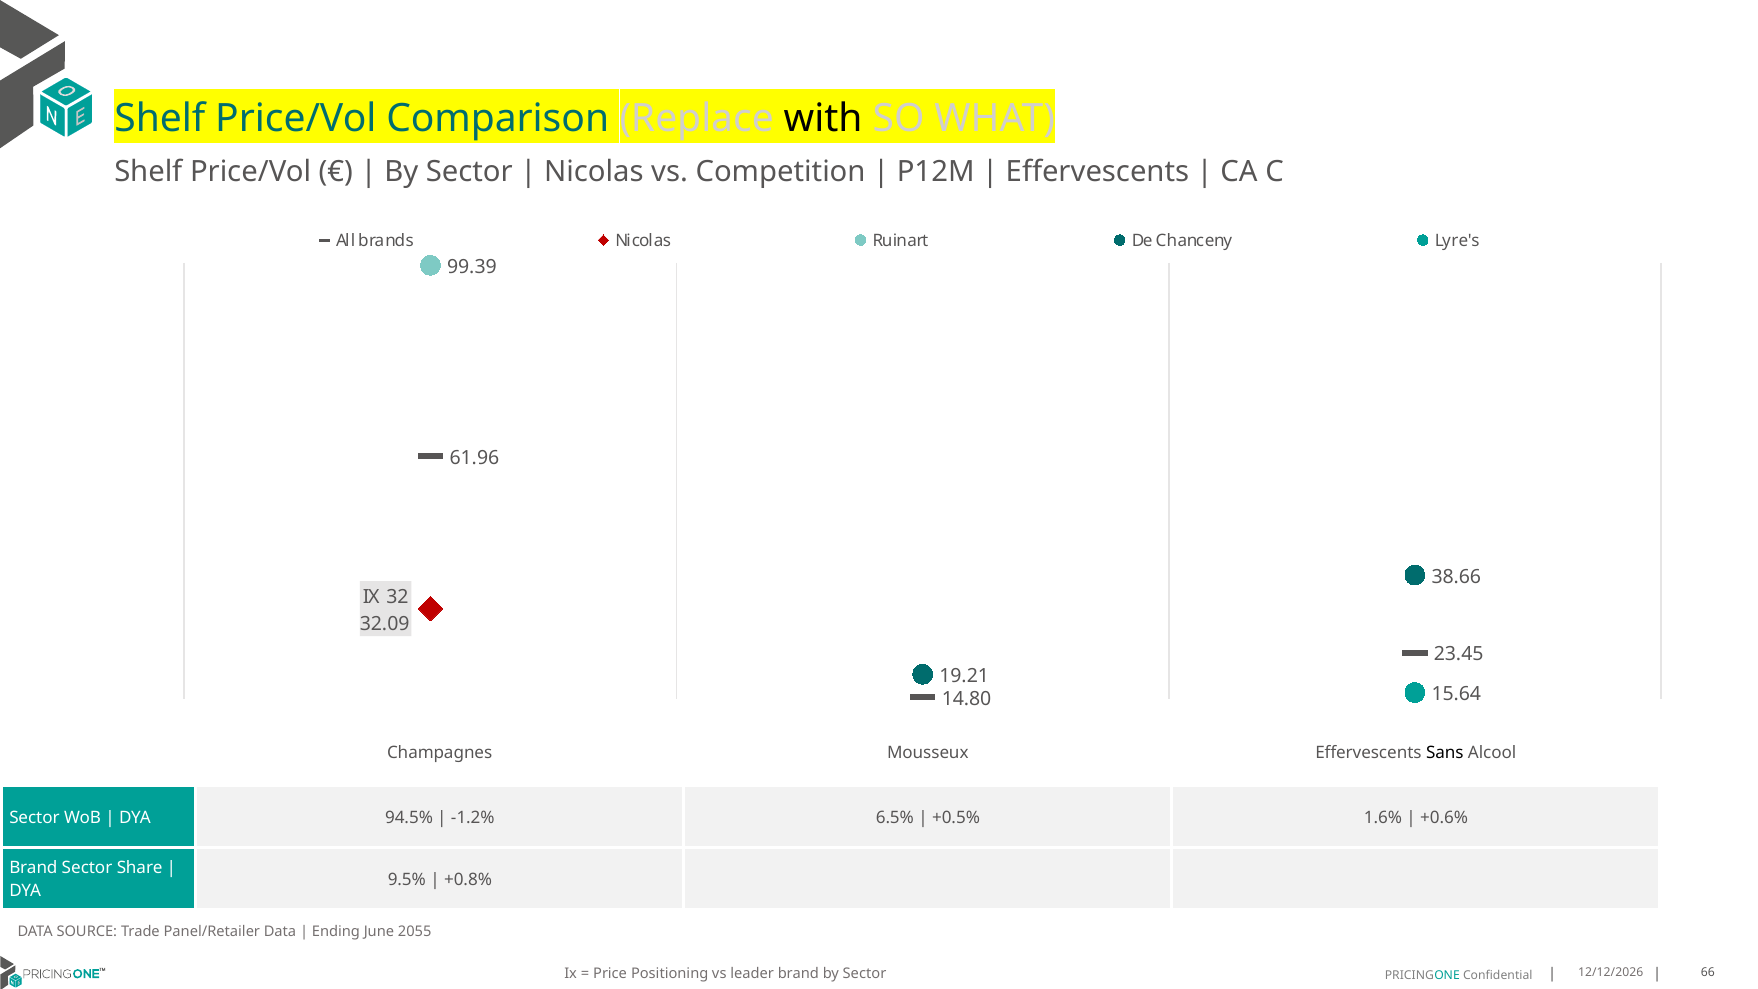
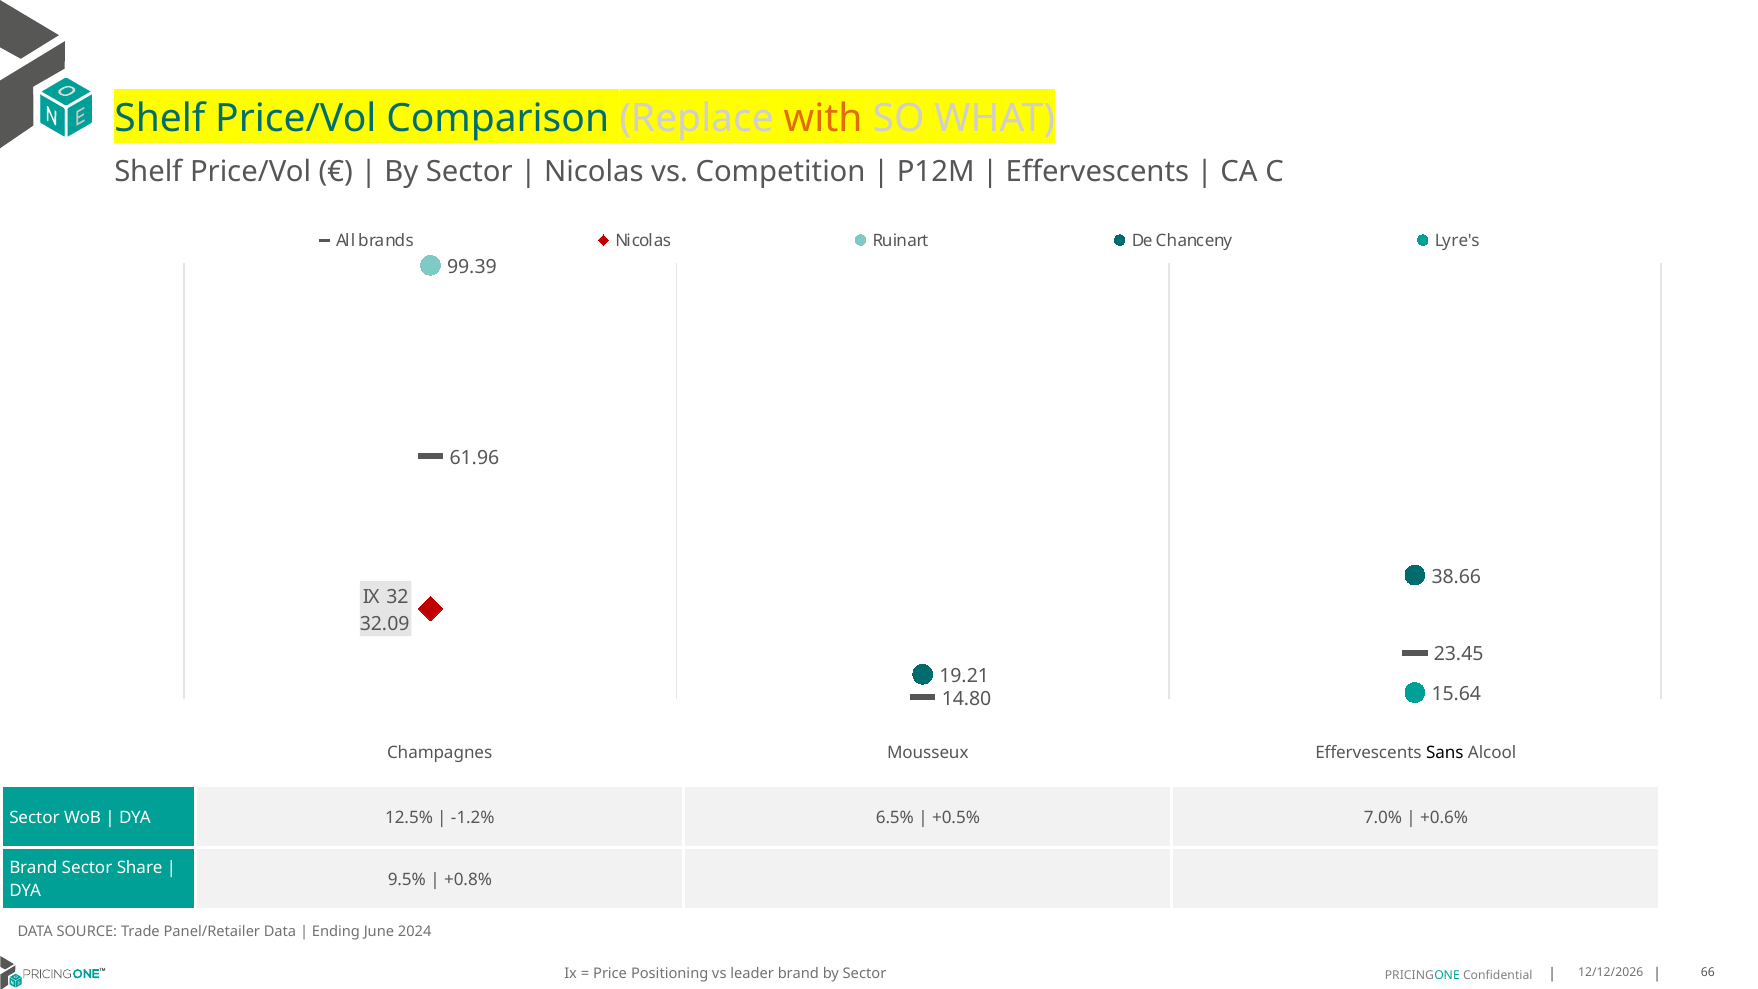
with colour: black -> orange
94.5%: 94.5% -> 12.5%
1.6%: 1.6% -> 7.0%
2055: 2055 -> 2024
